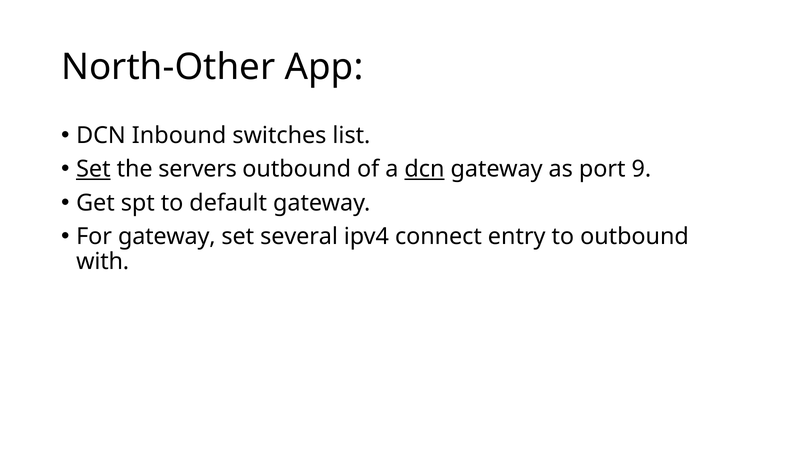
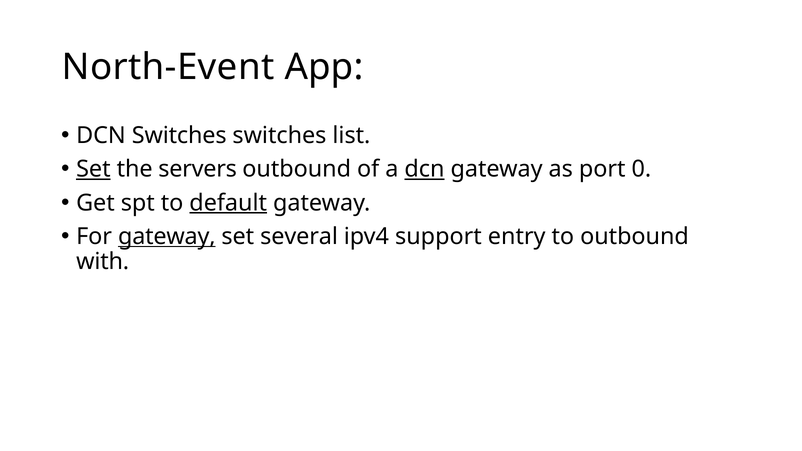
North-Other: North-Other -> North-Event
DCN Inbound: Inbound -> Switches
9: 9 -> 0
default underline: none -> present
gateway at (167, 236) underline: none -> present
connect: connect -> support
